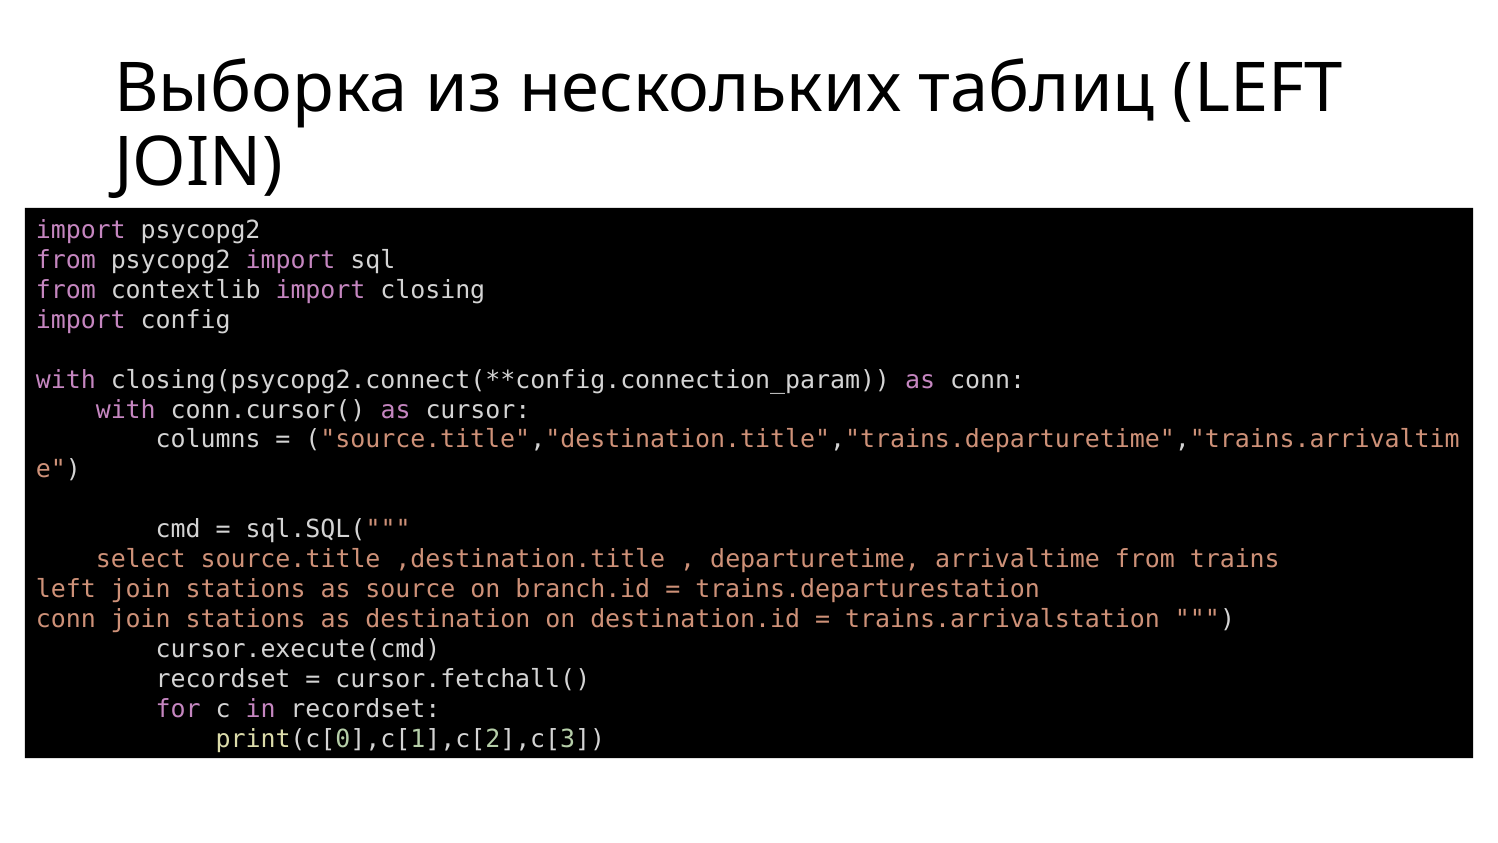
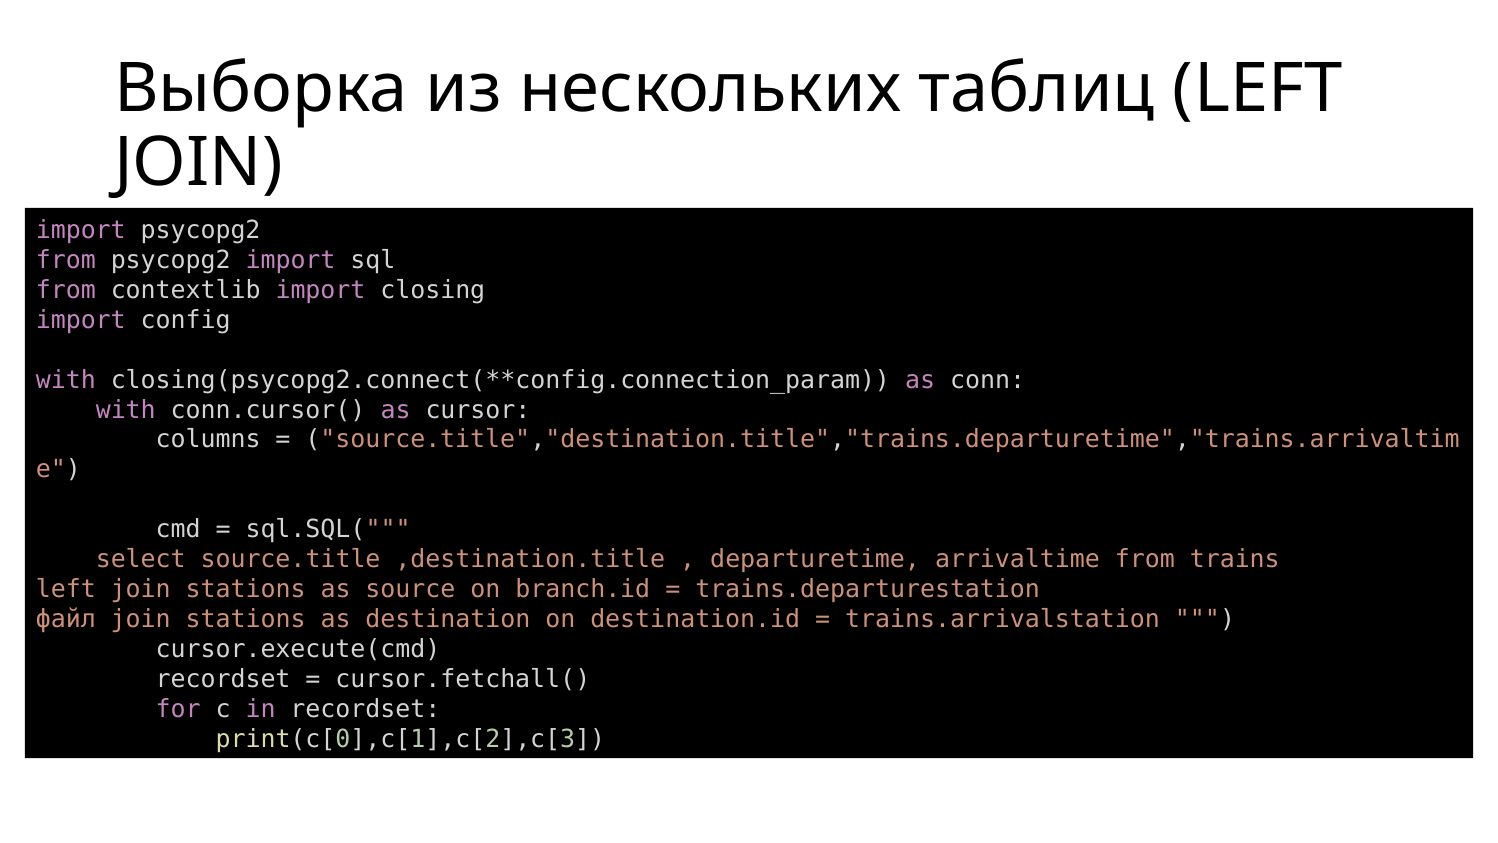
conn at (66, 619): conn -> файл
